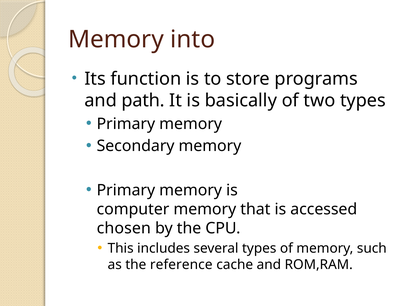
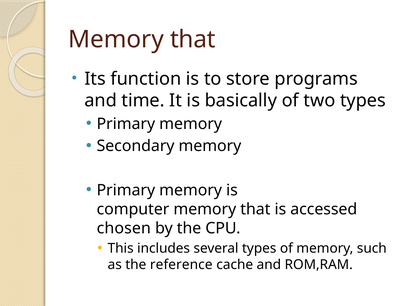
into at (193, 39): into -> that
path: path -> time
